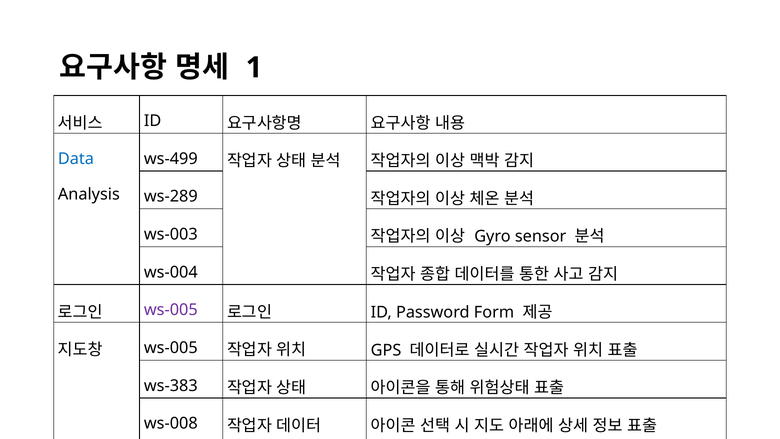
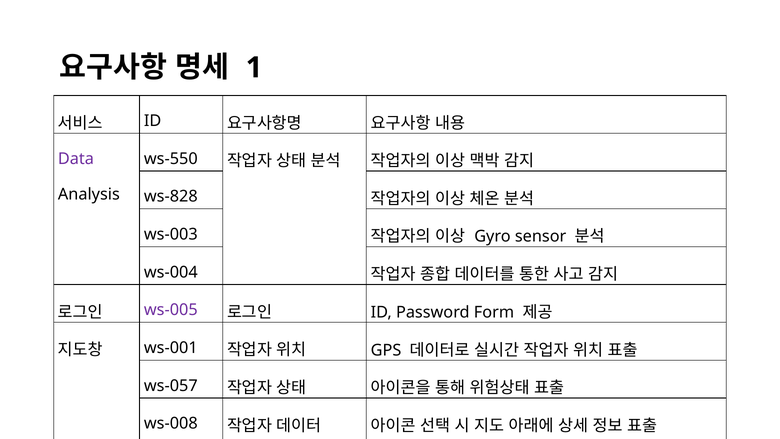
Data colour: blue -> purple
ws-499: ws-499 -> ws-550
ws-289: ws-289 -> ws-828
ws-005 at (171, 348): ws-005 -> ws-001
ws-383: ws-383 -> ws-057
